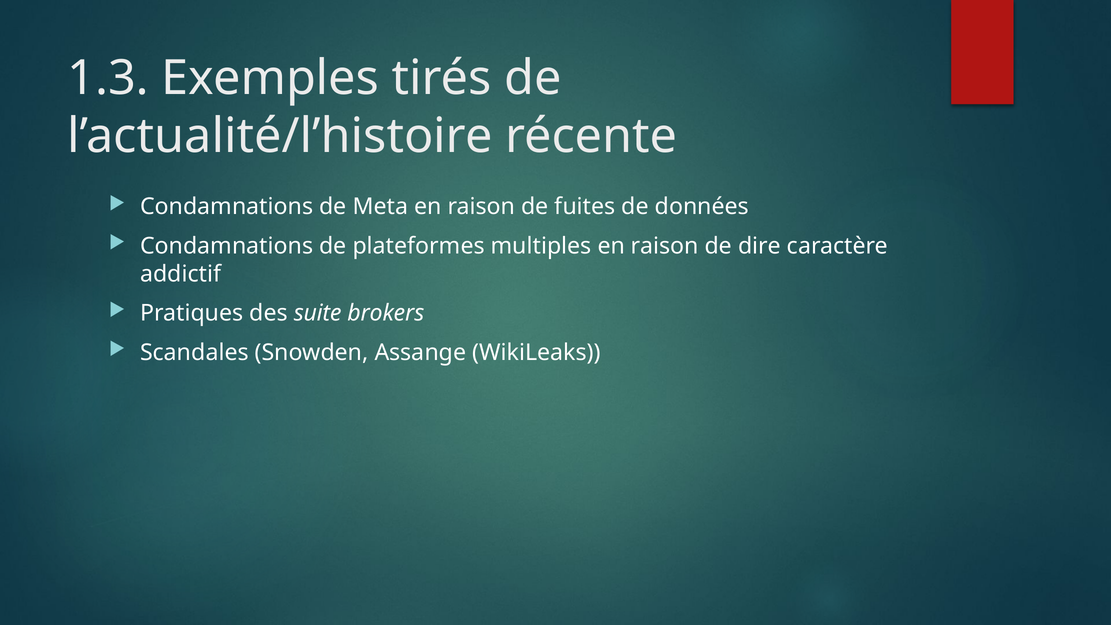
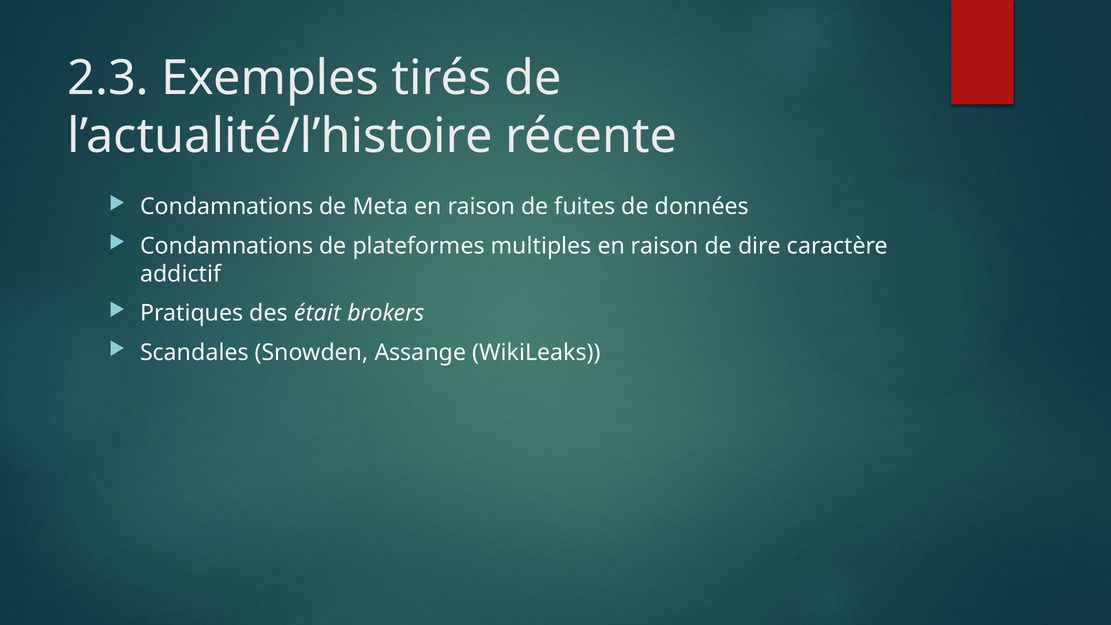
1.3: 1.3 -> 2.3
suite: suite -> était
